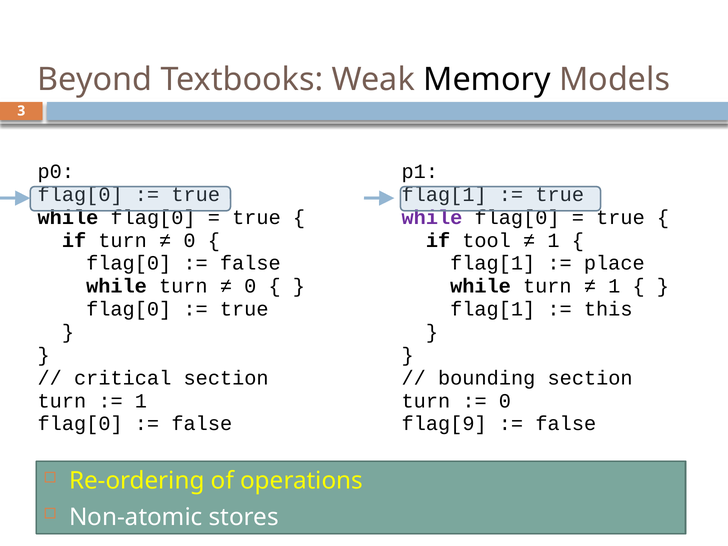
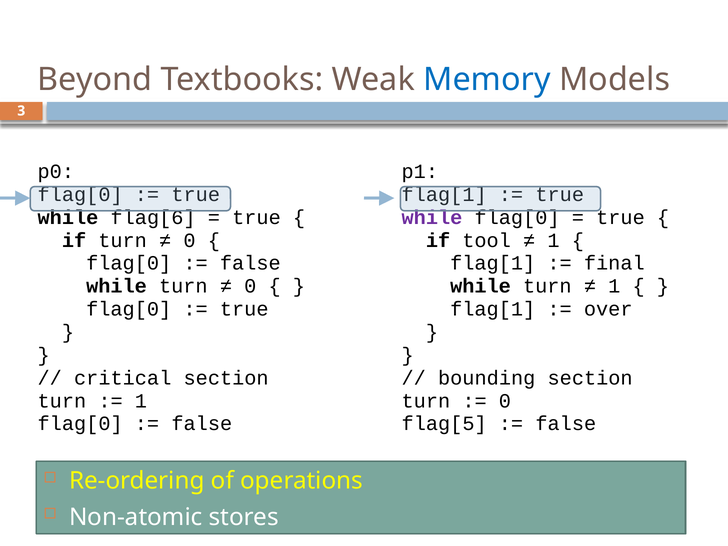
Memory colour: black -> blue
flag[0 at (153, 217): flag[0 -> flag[6
place: place -> final
this: this -> over
flag[9: flag[9 -> flag[5
